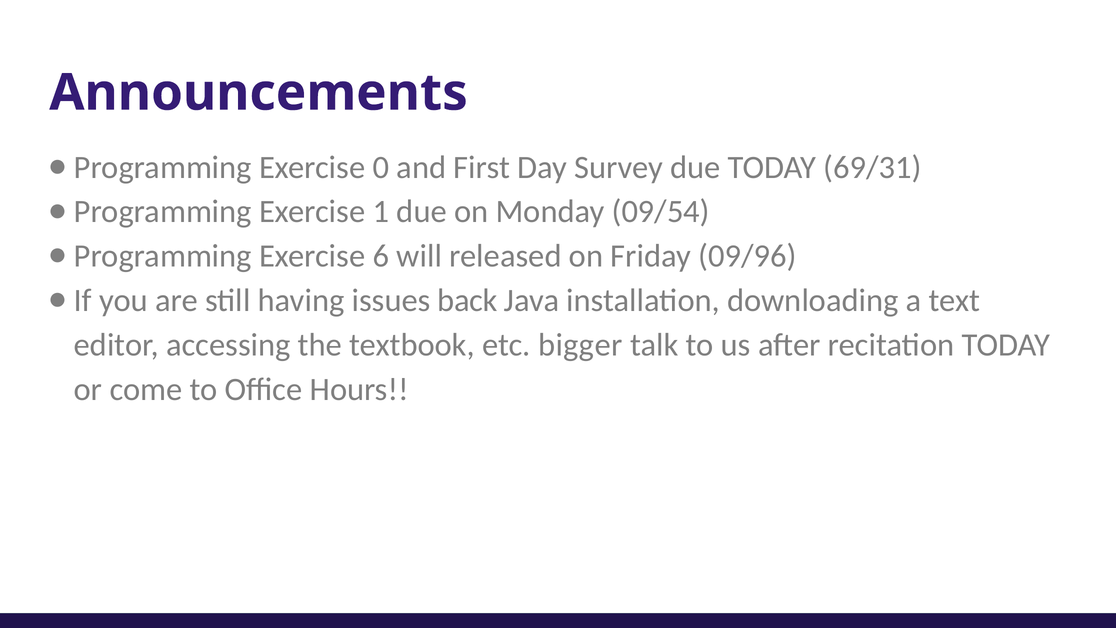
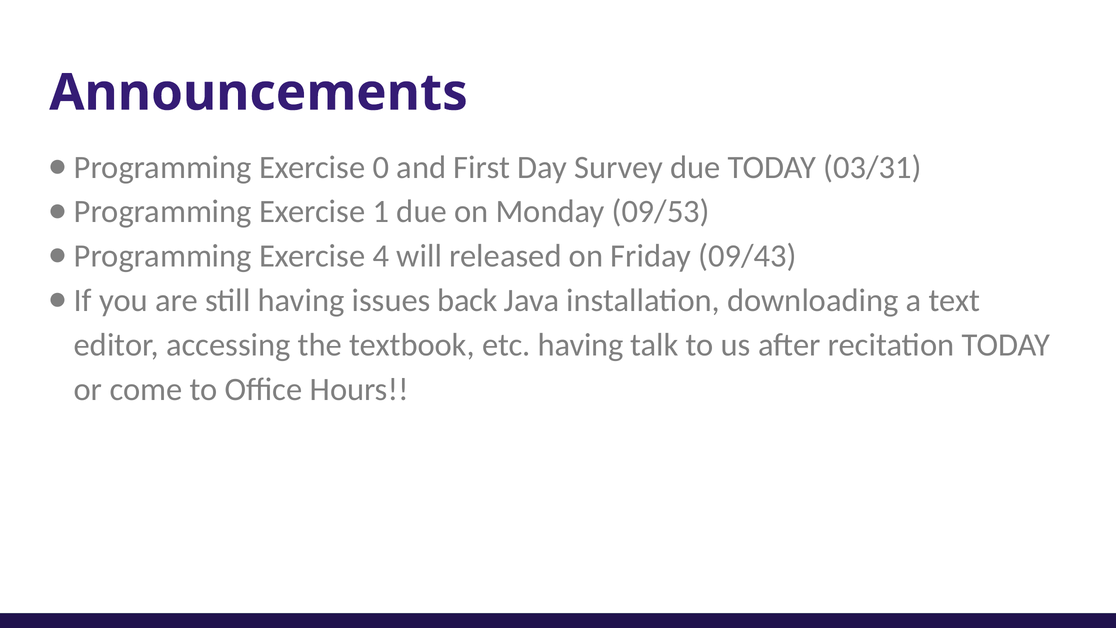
69/31: 69/31 -> 03/31
09/54: 09/54 -> 09/53
6: 6 -> 4
09/96: 09/96 -> 09/43
etc bigger: bigger -> having
